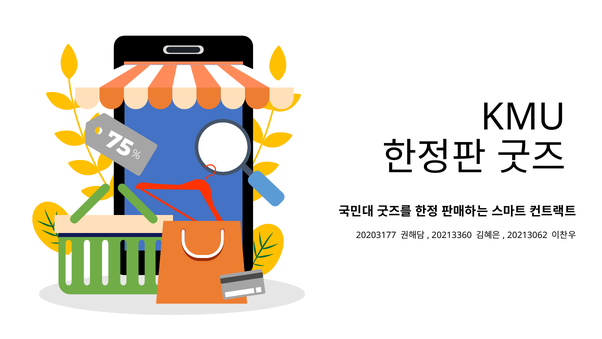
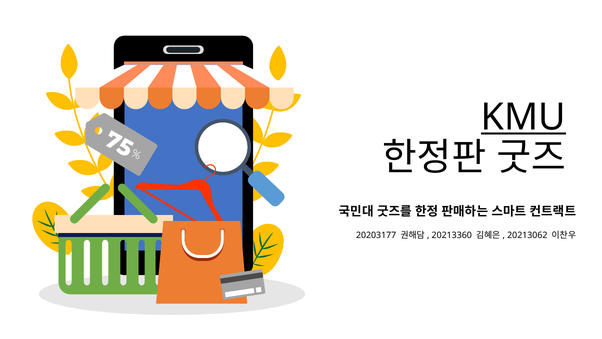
KMU underline: none -> present
